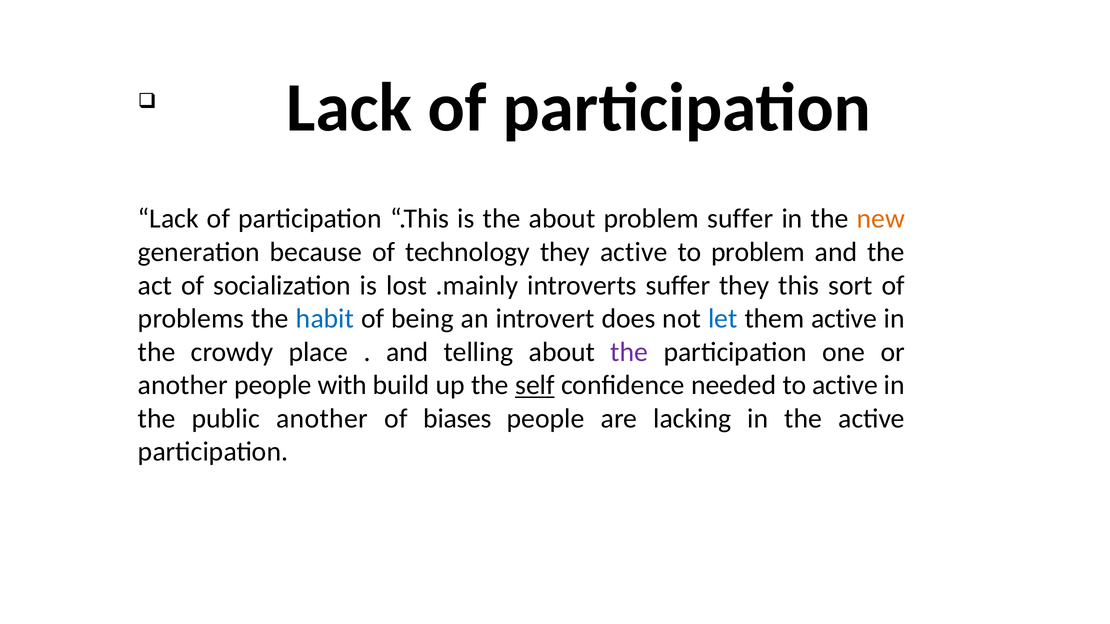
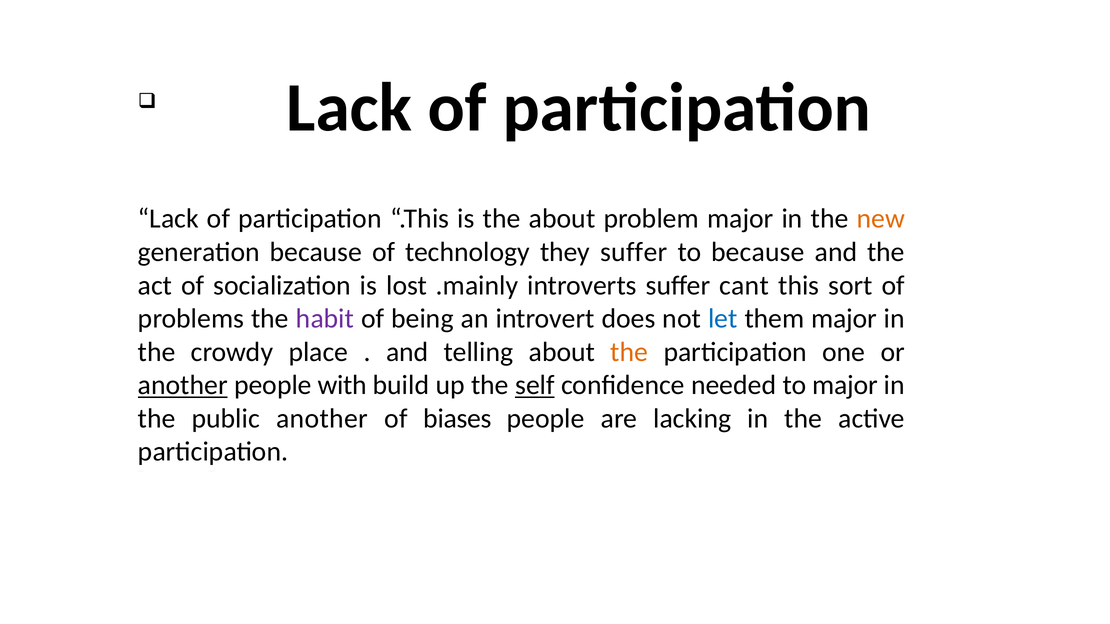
problem suffer: suffer -> major
they active: active -> suffer
to problem: problem -> because
suffer they: they -> cant
habit colour: blue -> purple
them active: active -> major
the at (629, 352) colour: purple -> orange
another at (183, 385) underline: none -> present
to active: active -> major
